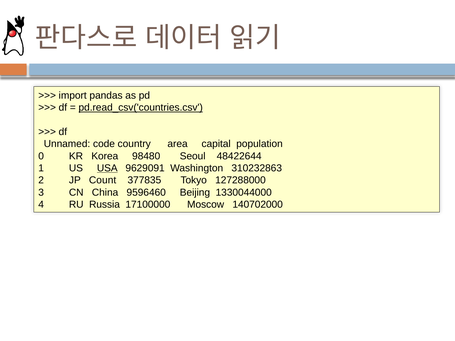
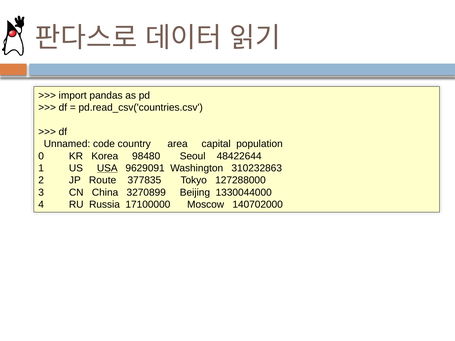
pd.read_csv('countries.csv underline: present -> none
Count: Count -> Route
9596460: 9596460 -> 3270899
